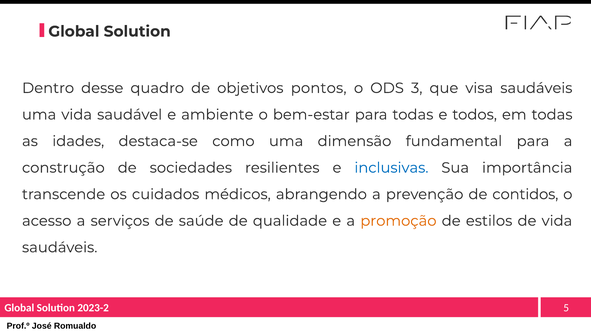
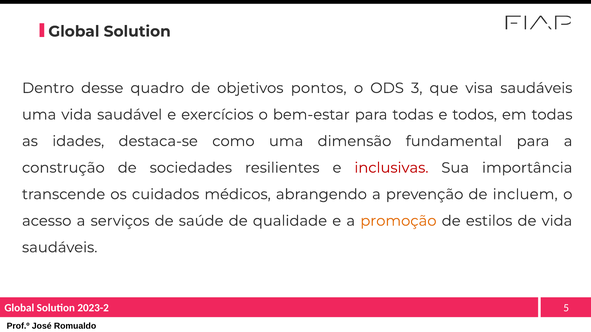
ambiente: ambiente -> exercícios
inclusivas colour: blue -> red
contidos: contidos -> incluem
